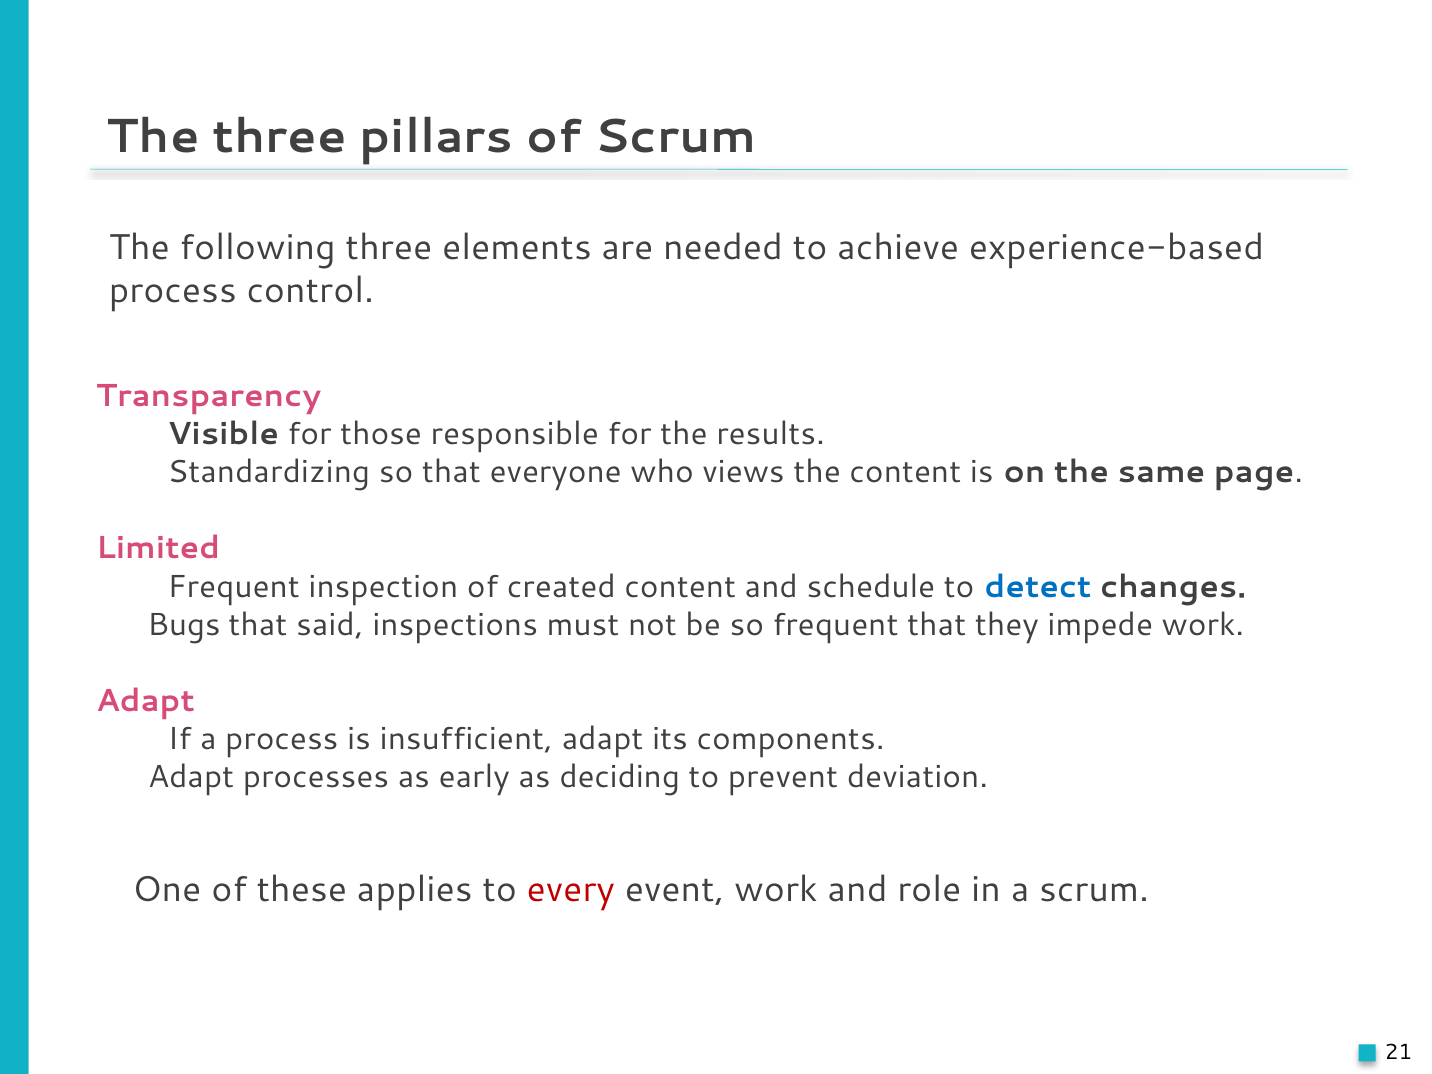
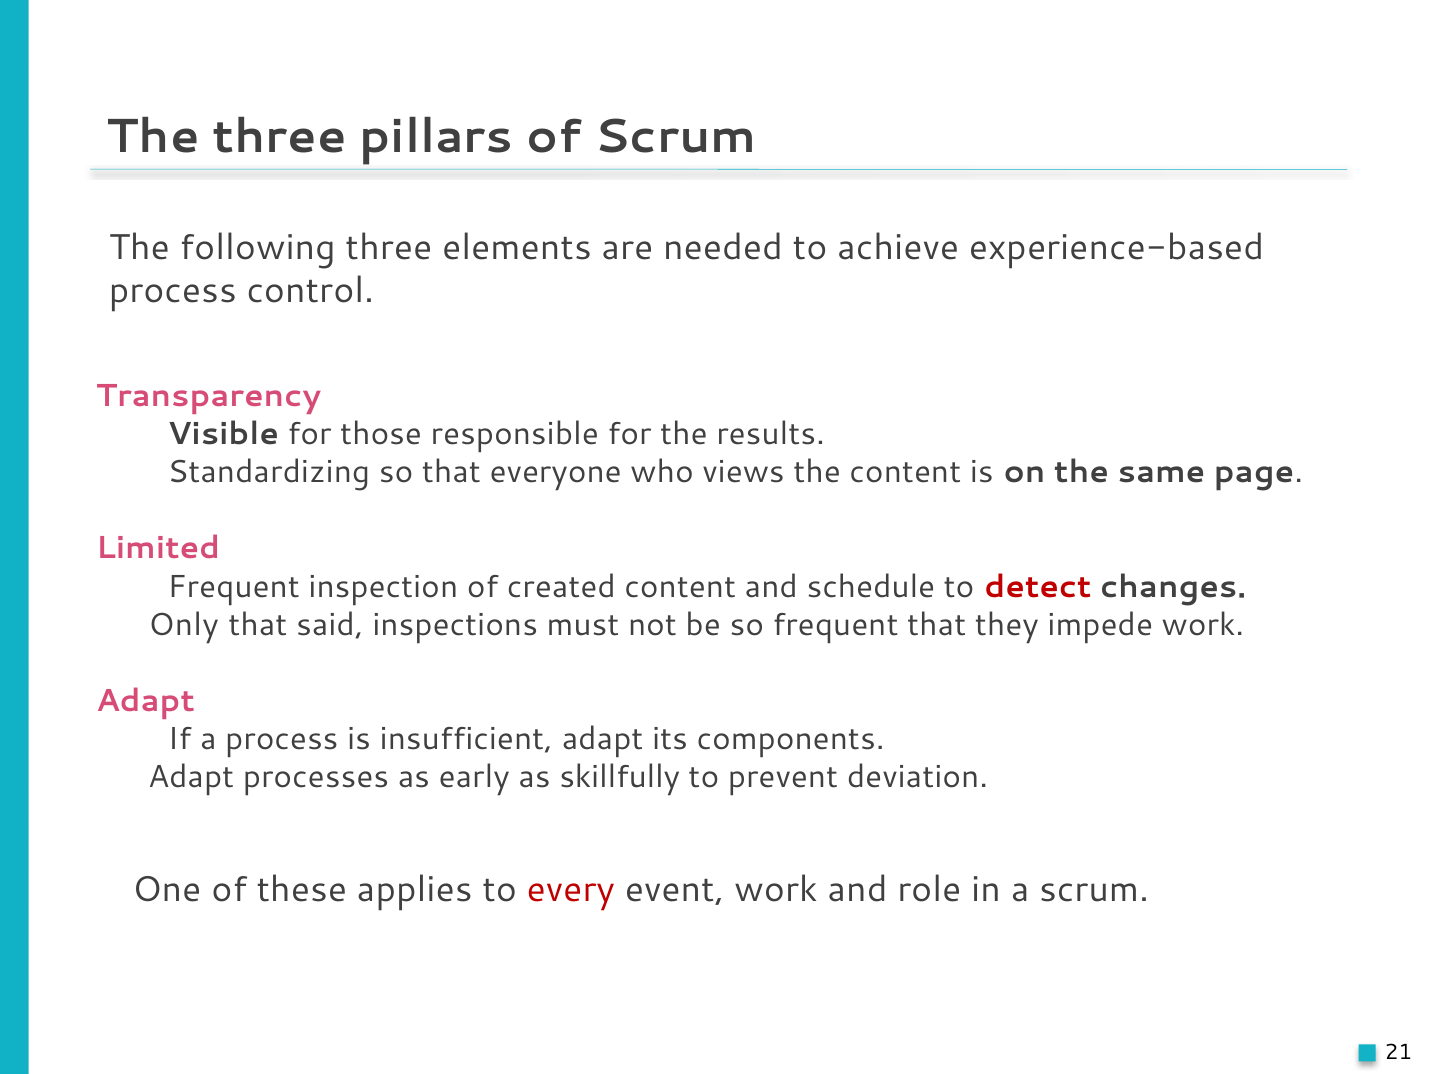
detect colour: blue -> red
Bugs: Bugs -> Only
deciding: deciding -> skillfully
